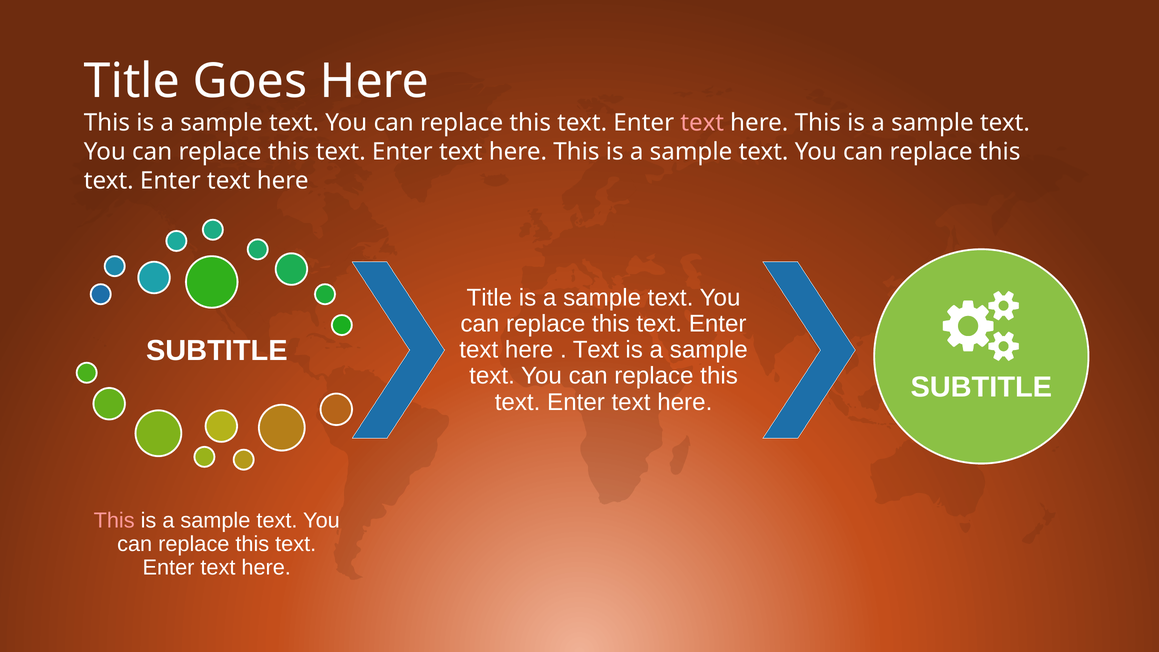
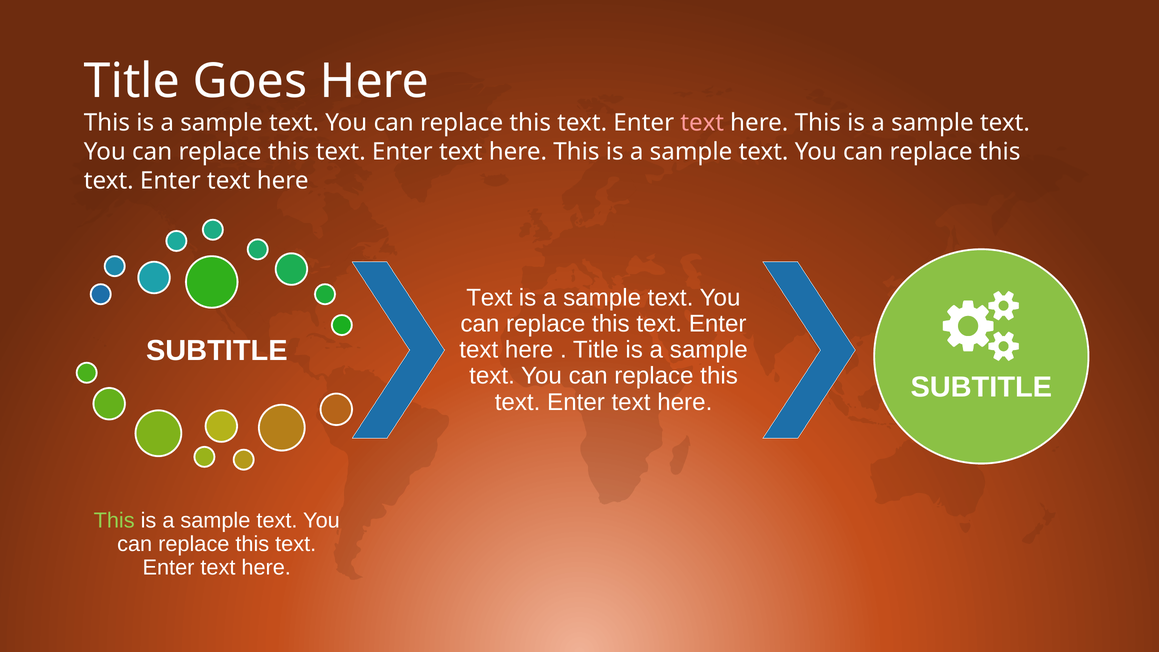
Title at (489, 298): Title -> Text
Text at (596, 350): Text -> Title
This at (114, 520) colour: pink -> light green
